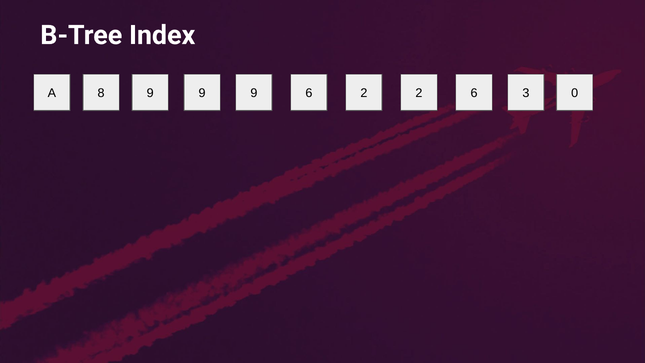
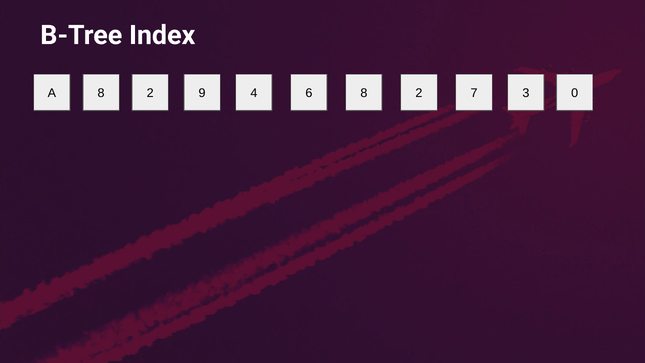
9 at (150, 93): 9 -> 2
9 at (254, 93): 9 -> 4
6 2: 2 -> 8
2 6: 6 -> 7
